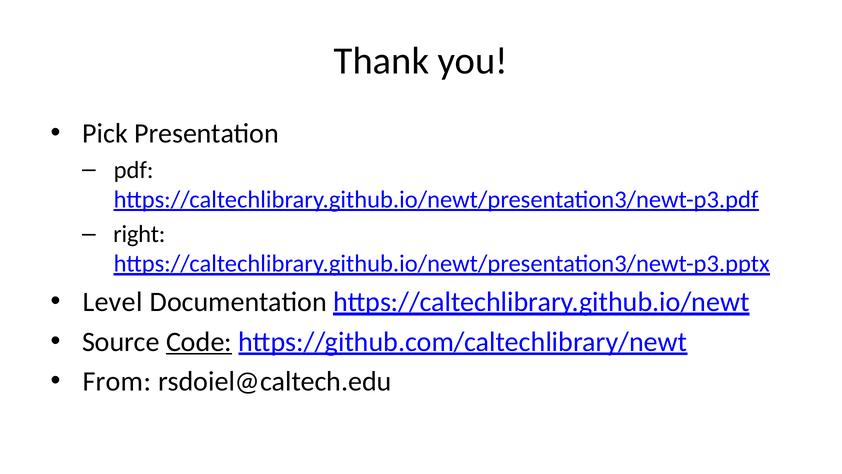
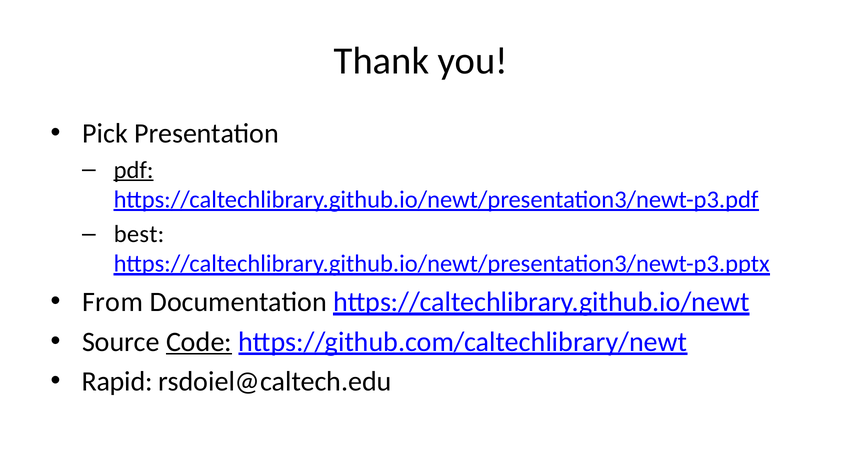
pdf underline: none -> present
right: right -> best
Level: Level -> From
From: From -> Rapid
